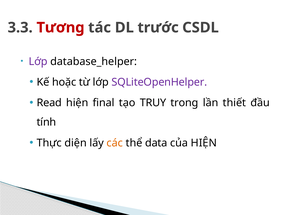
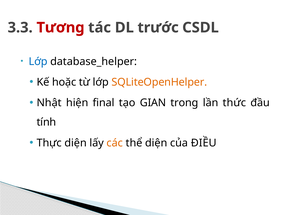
Lớp at (38, 62) colour: purple -> blue
SQLiteOpenHelper colour: purple -> orange
Read: Read -> Nhật
TRUY: TRUY -> GIAN
thiết: thiết -> thức
thể data: data -> diện
của HIỆN: HIỆN -> ĐIỀU
